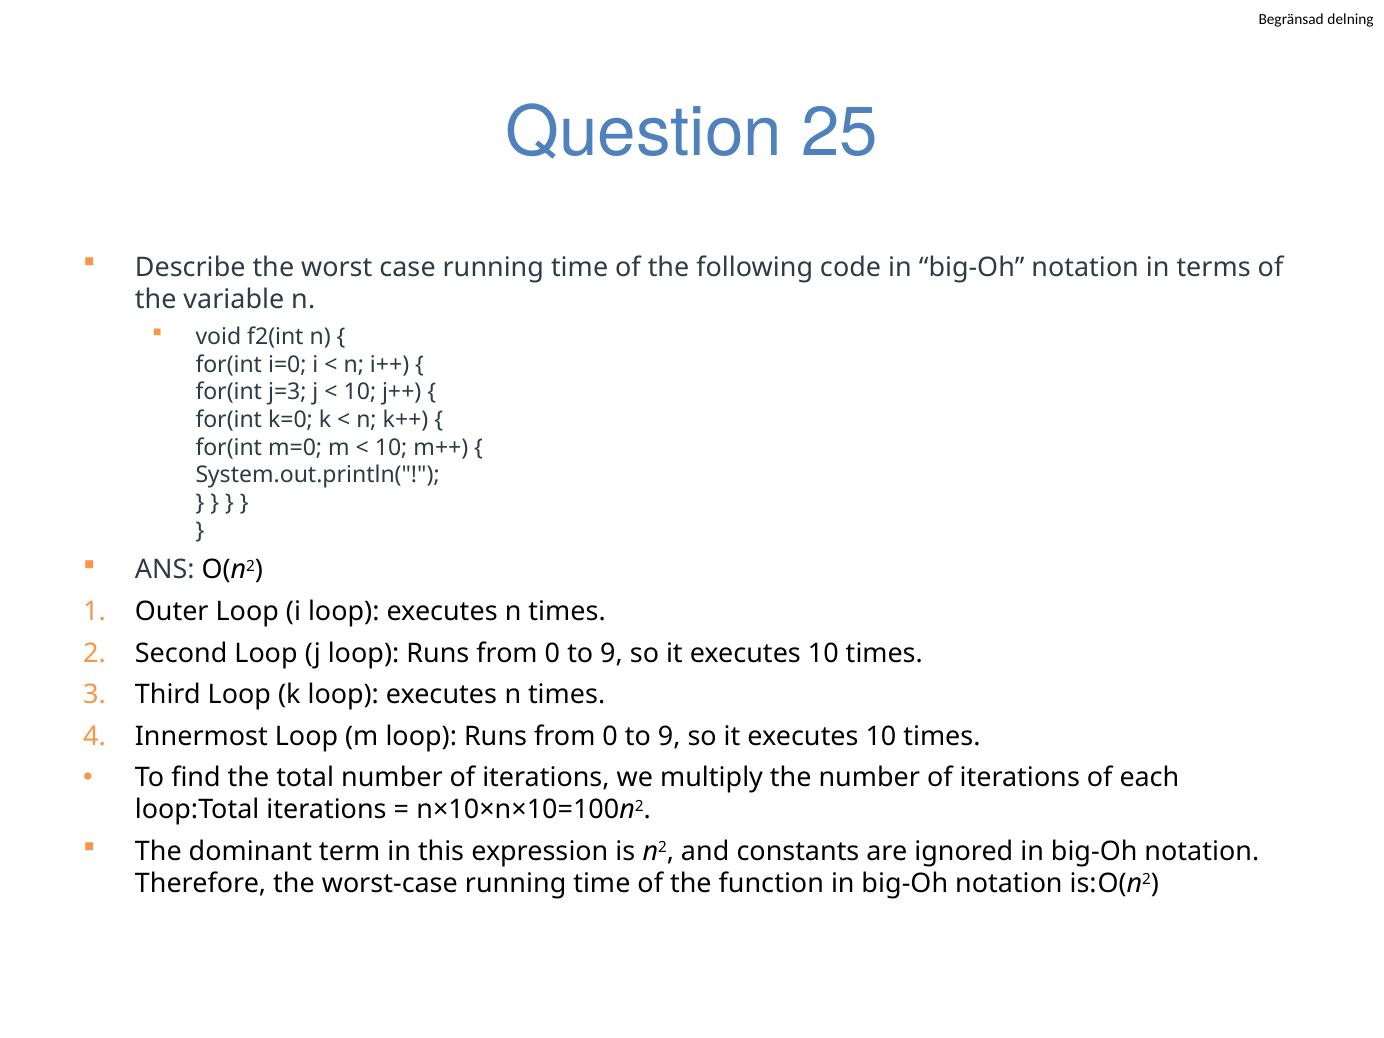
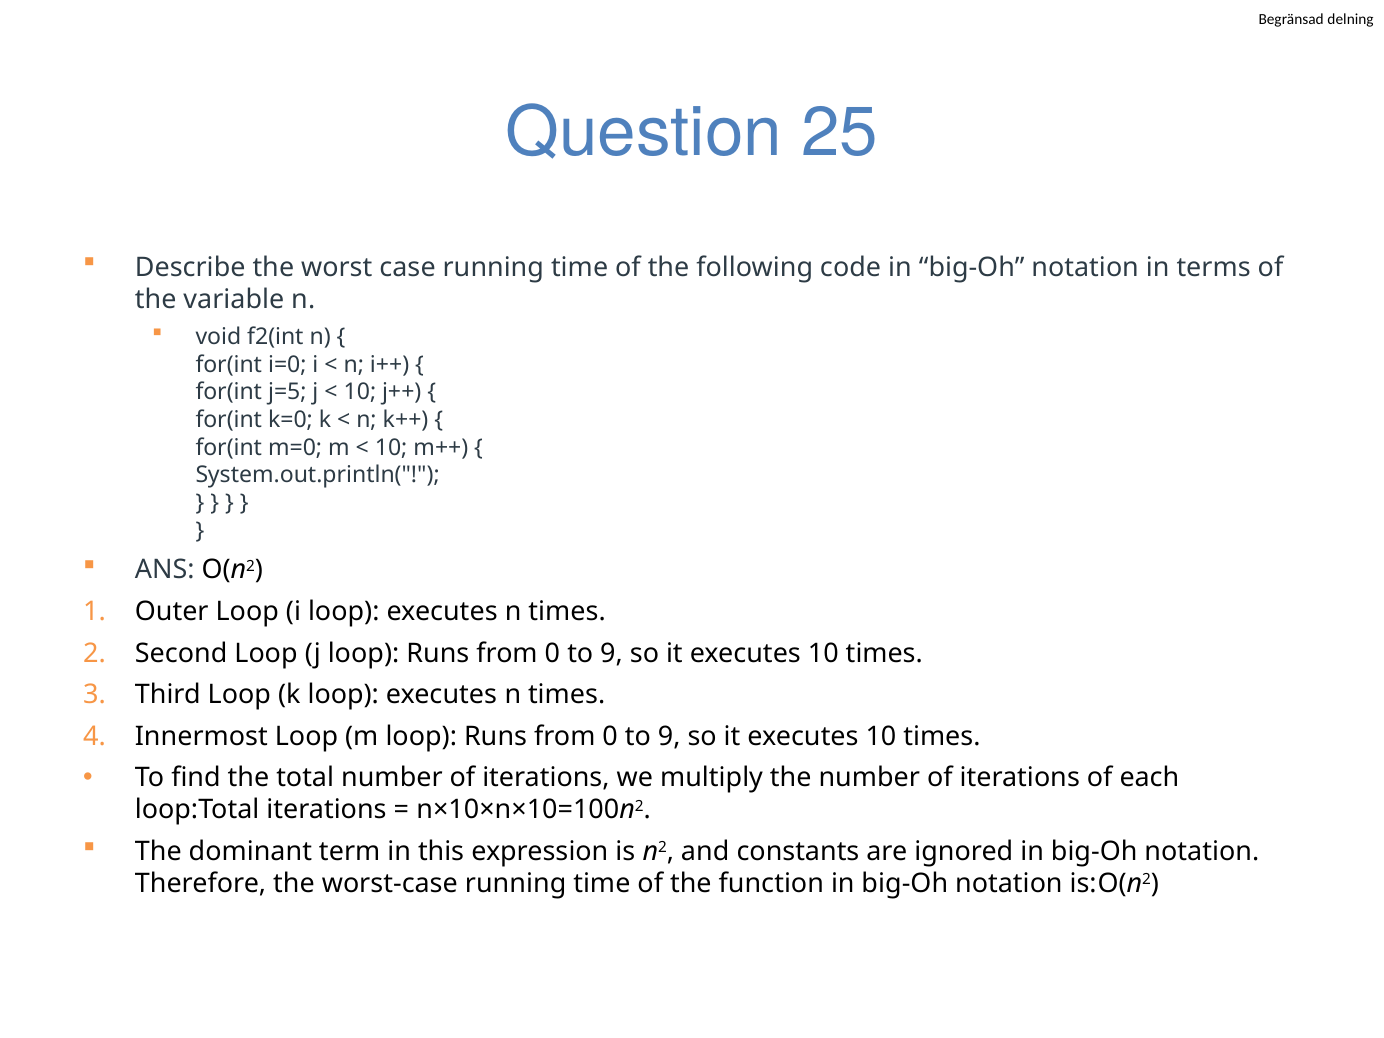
j=3: j=3 -> j=5
